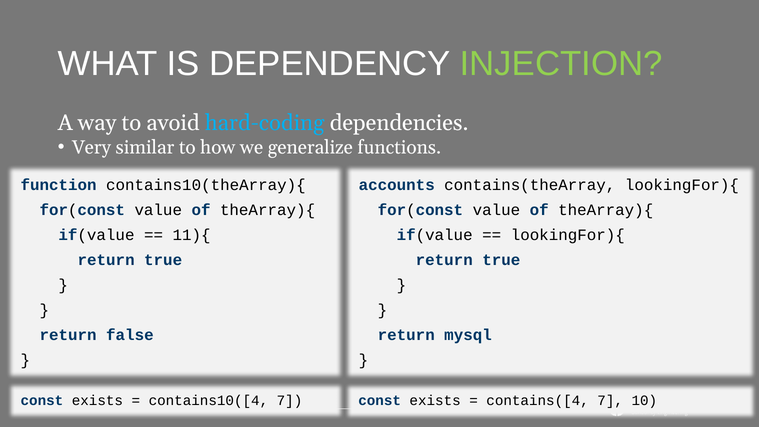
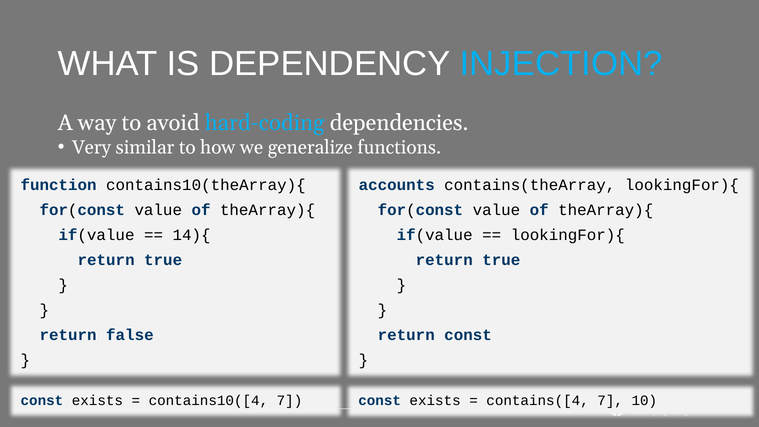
INJECTION colour: light green -> light blue
11){: 11){ -> 14){
return mysql: mysql -> const
